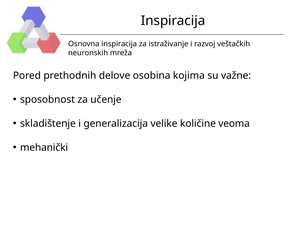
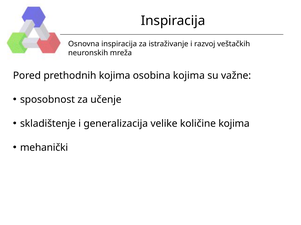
prethodnih delove: delove -> kojima
količine veoma: veoma -> kojima
